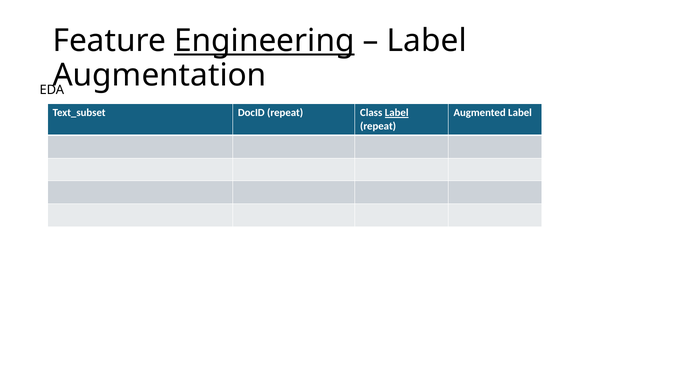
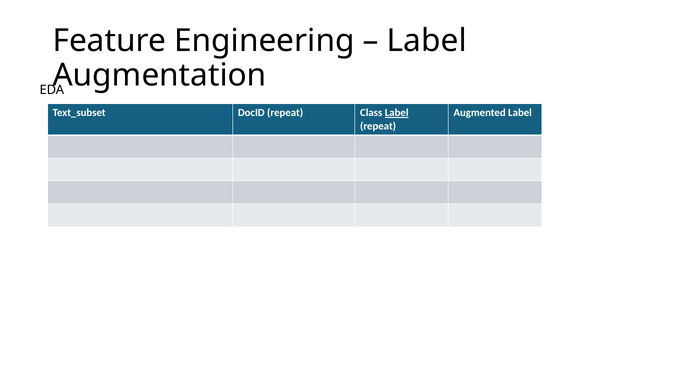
Engineering underline: present -> none
